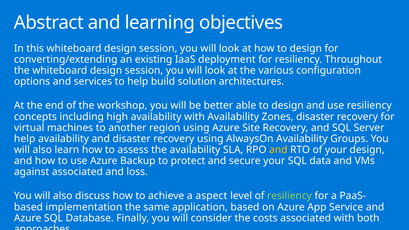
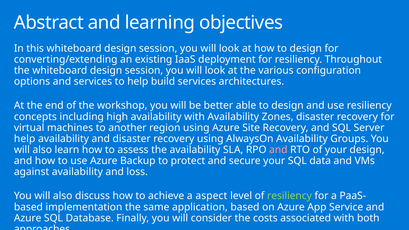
build solution: solution -> services
and at (278, 150) colour: yellow -> pink
against associated: associated -> availability
